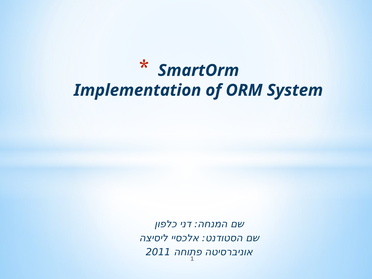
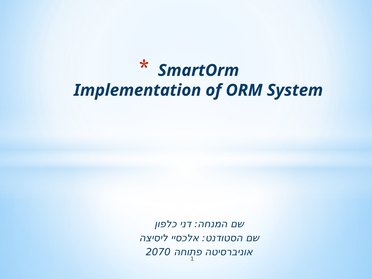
2011: 2011 -> 2070
